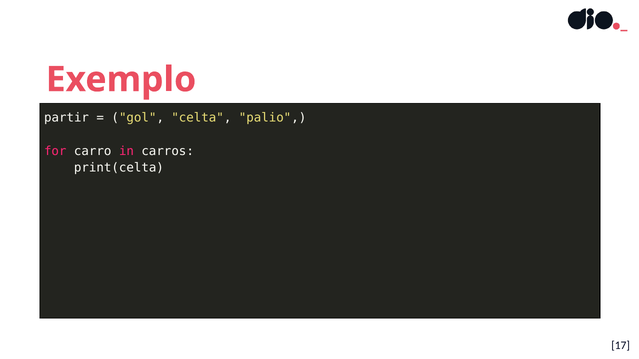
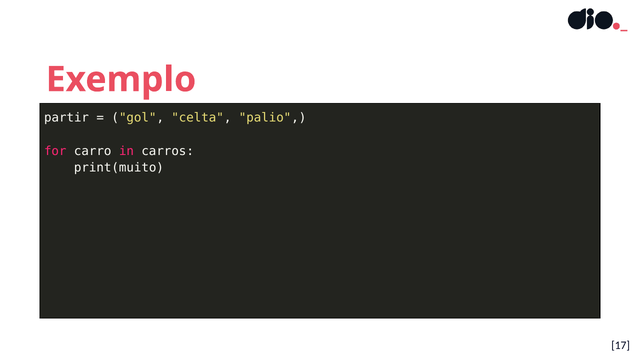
print(celta: print(celta -> print(muito
